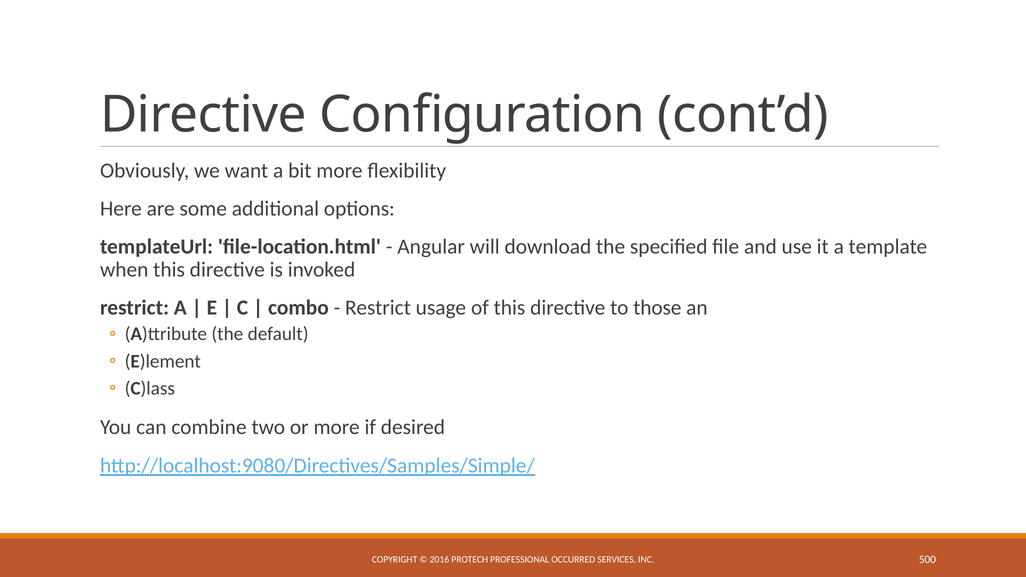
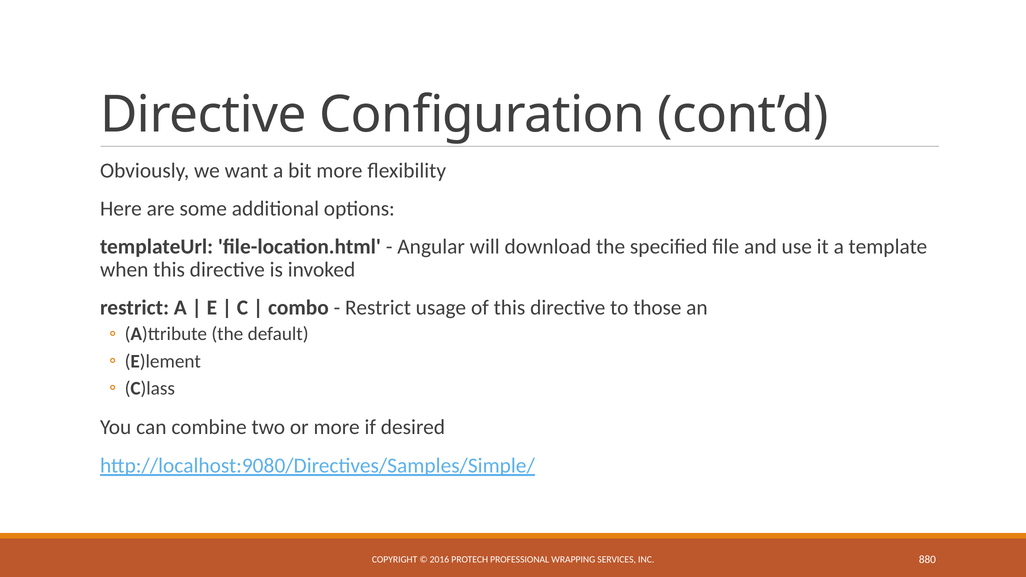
OCCURRED: OCCURRED -> WRAPPING
500: 500 -> 880
